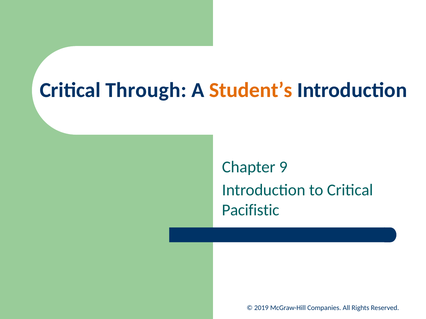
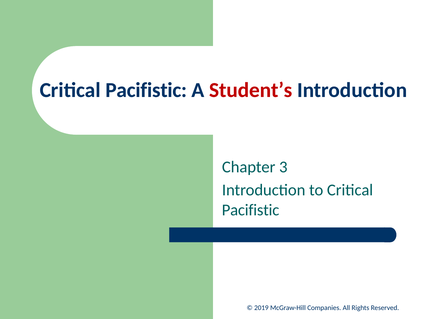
Through at (146, 90): Through -> Pacifistic
Student’s colour: orange -> red
9: 9 -> 3
